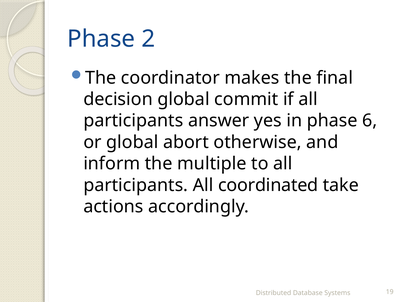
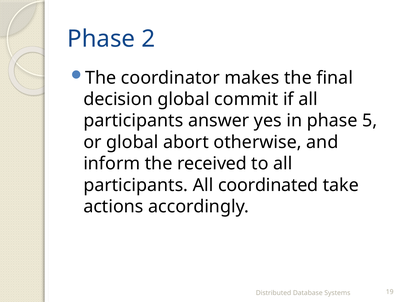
6: 6 -> 5
multiple: multiple -> received
